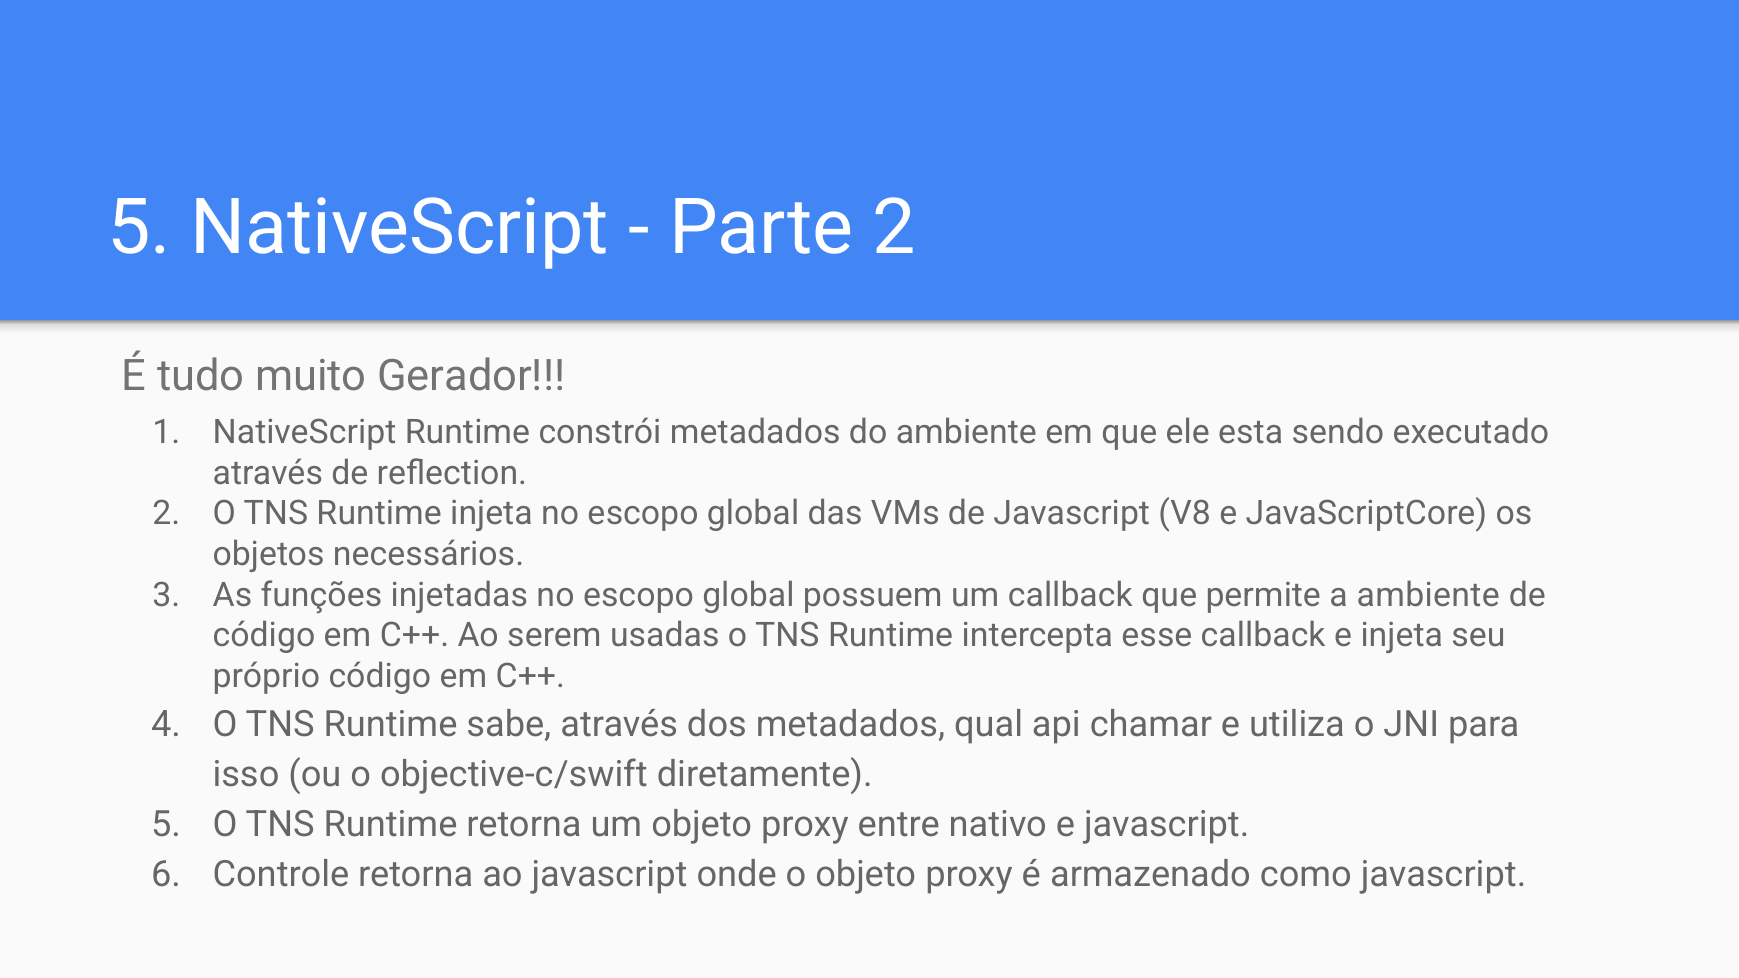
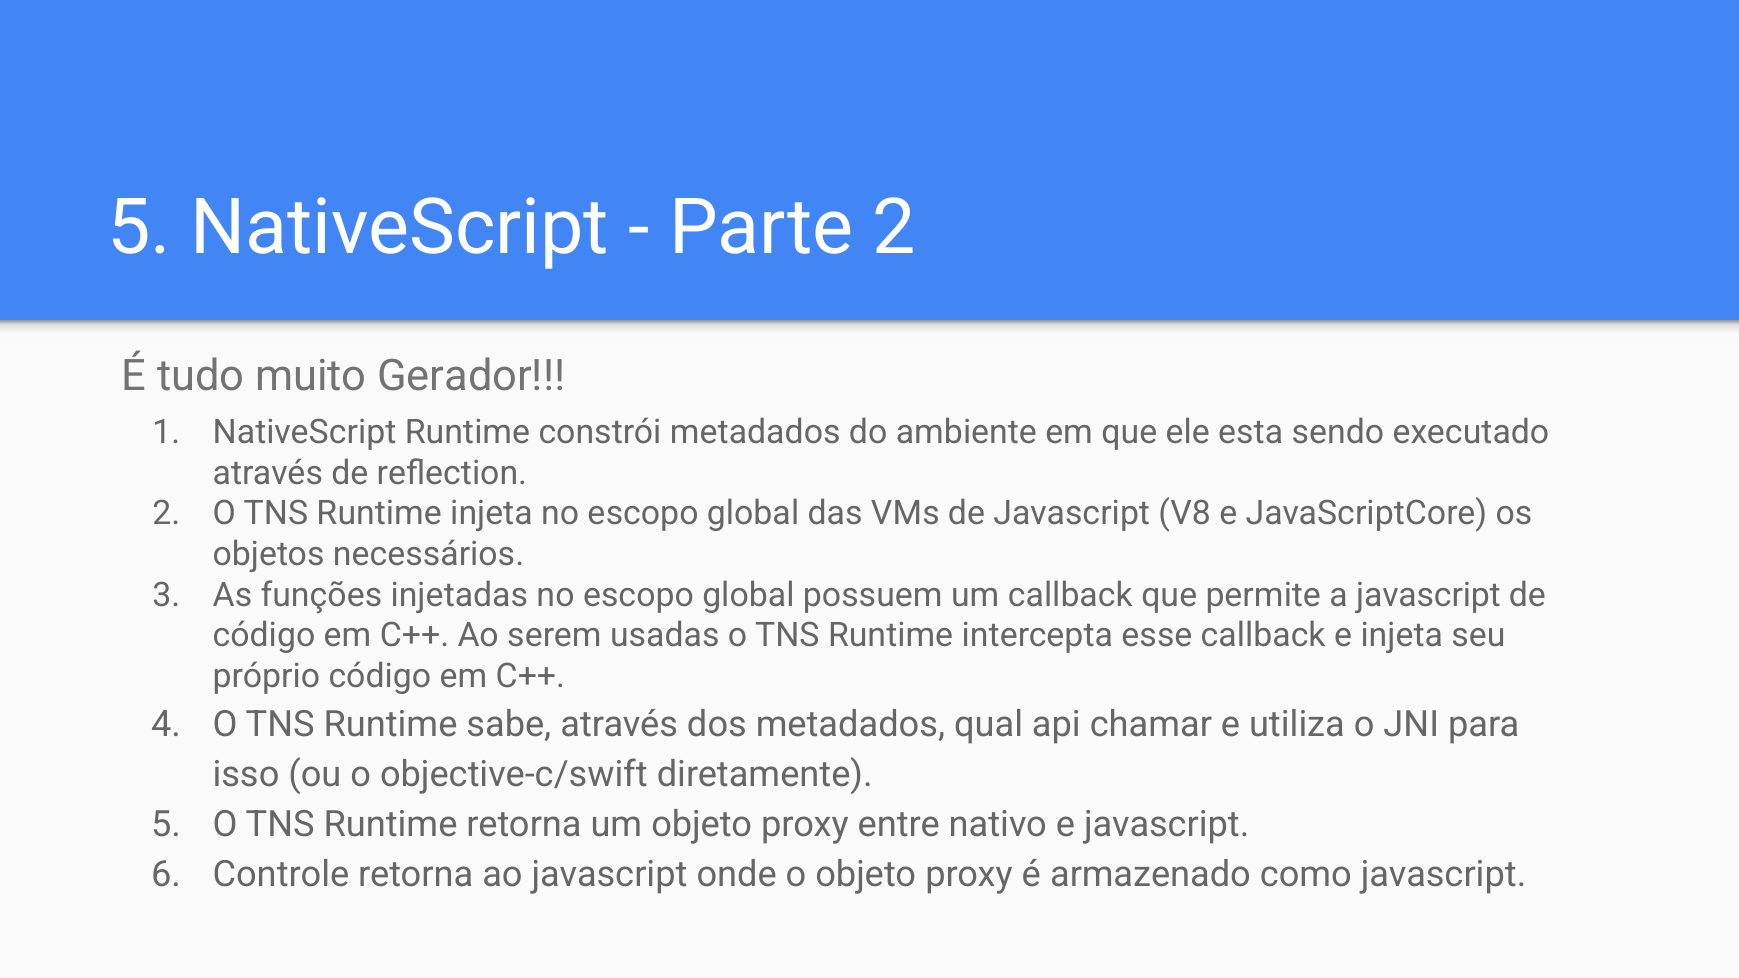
a ambiente: ambiente -> javascript
